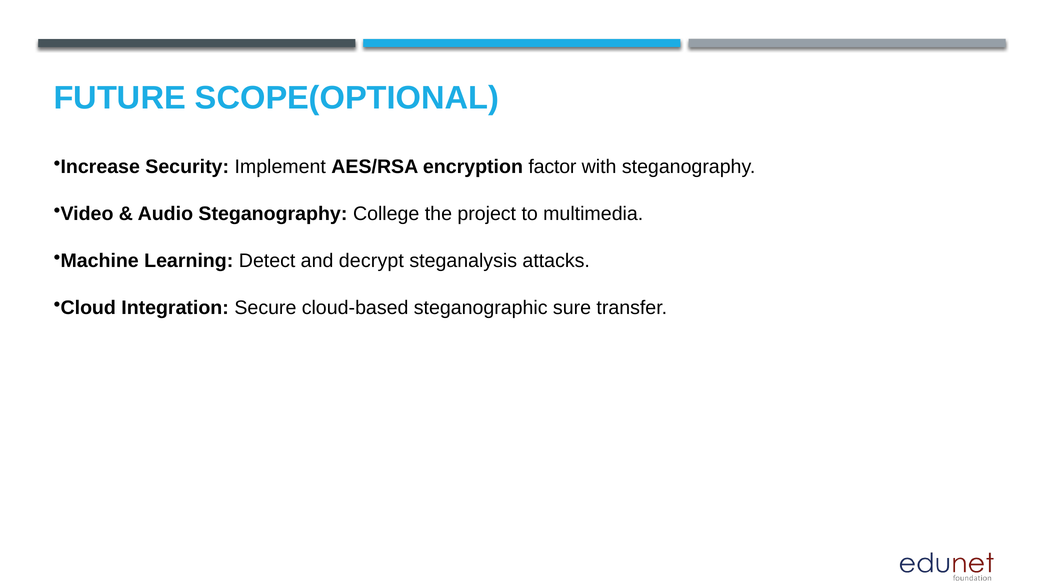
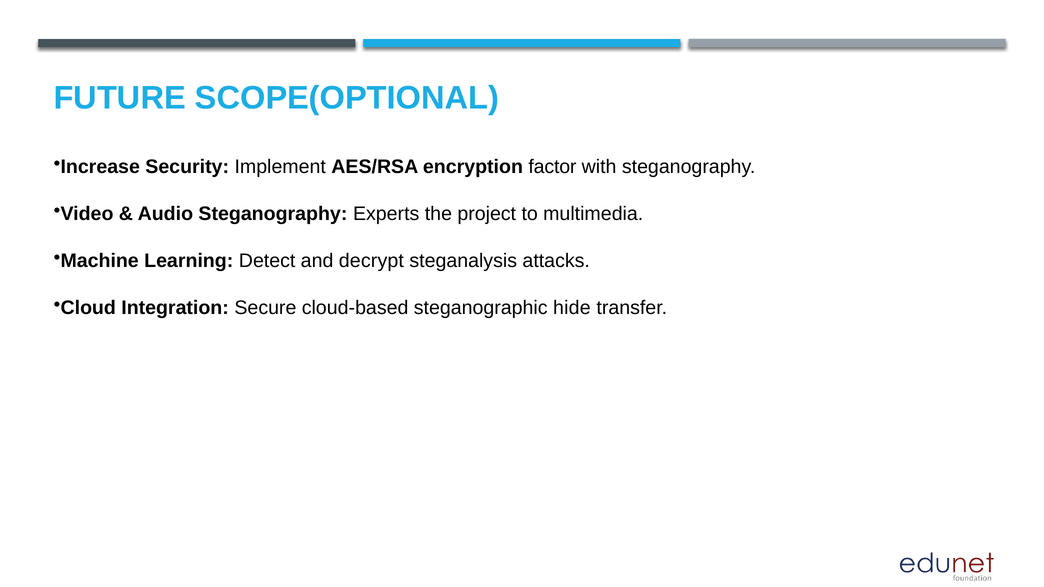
College: College -> Experts
sure: sure -> hide
